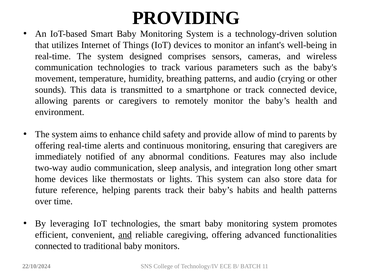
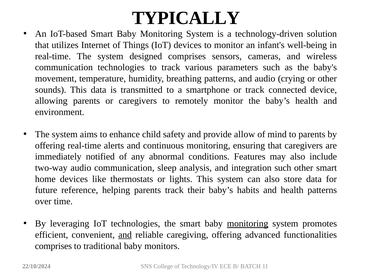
PROVIDING: PROVIDING -> TYPICALLY
integration long: long -> such
monitoring at (248, 224) underline: none -> present
connected at (53, 246): connected -> comprises
